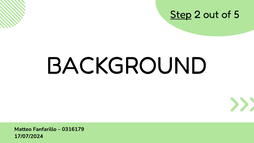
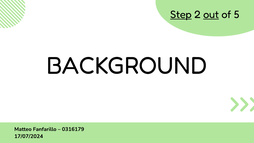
out underline: none -> present
